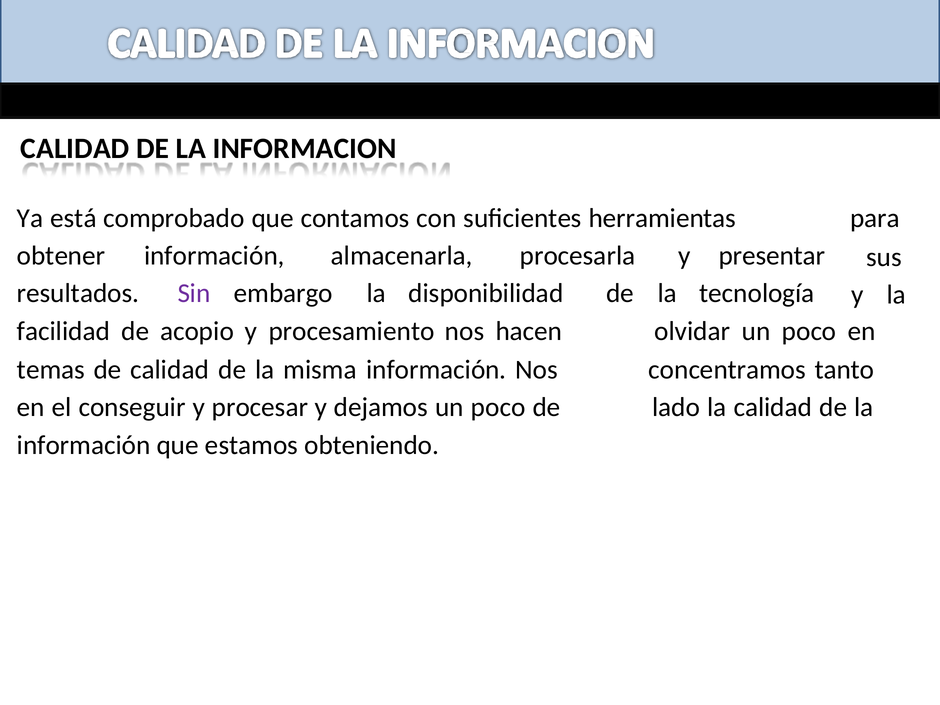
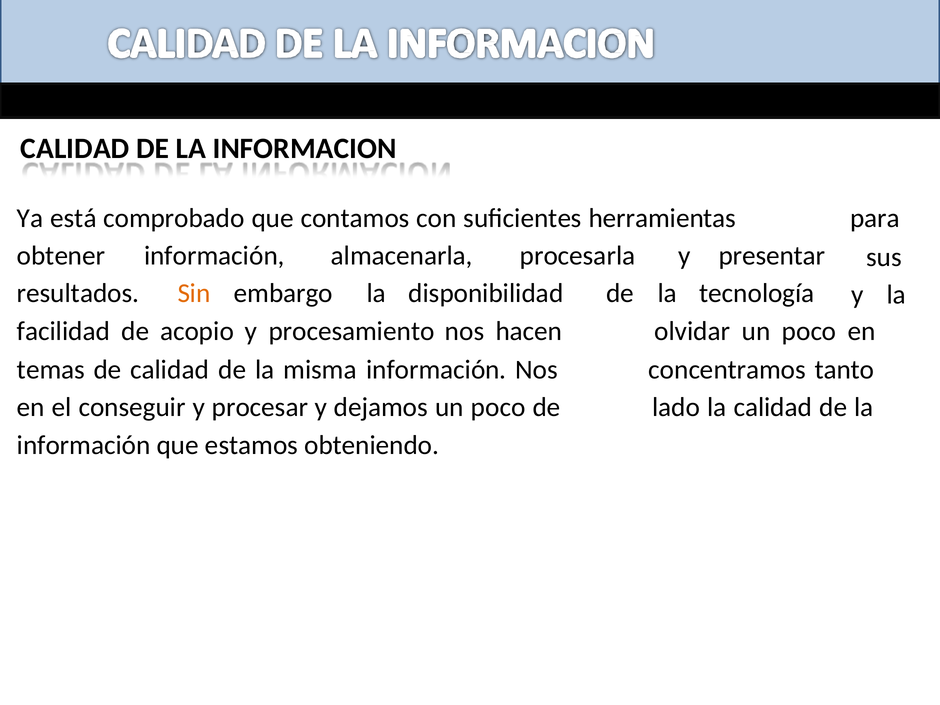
Sin colour: purple -> orange
